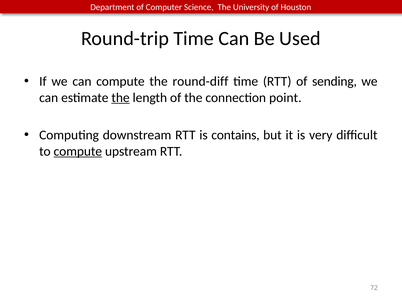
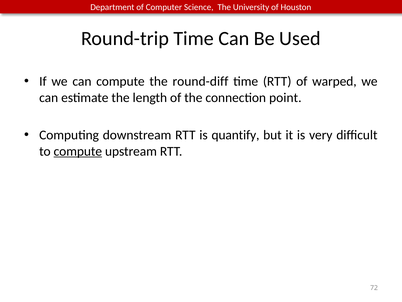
sending: sending -> warped
the at (121, 97) underline: present -> none
contains: contains -> quantify
